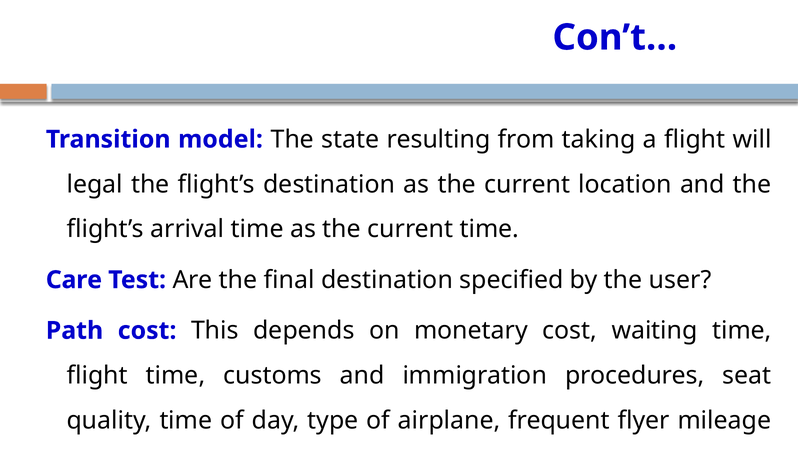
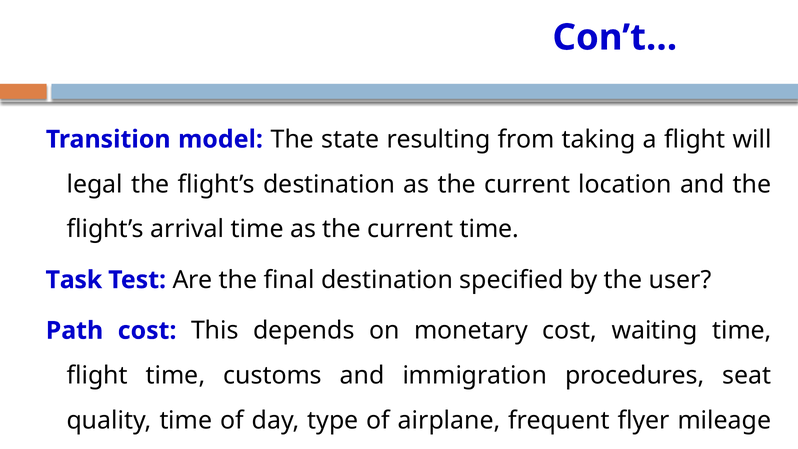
Care: Care -> Task
